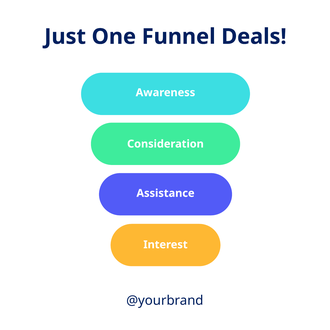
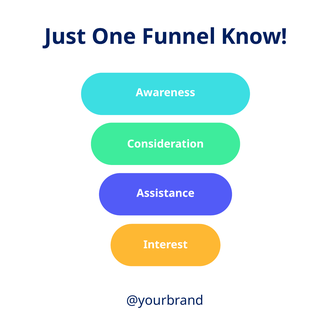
Deals: Deals -> Know
